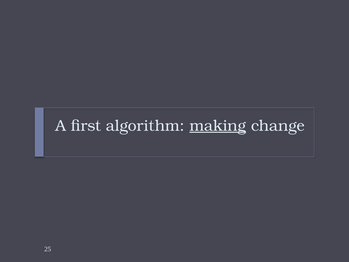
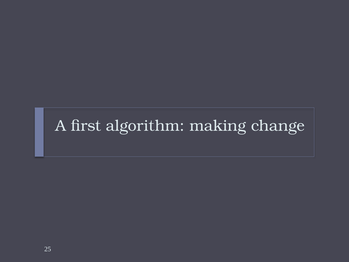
making underline: present -> none
